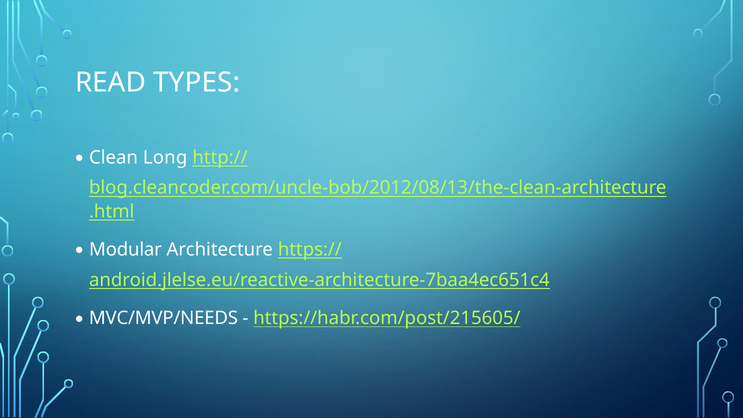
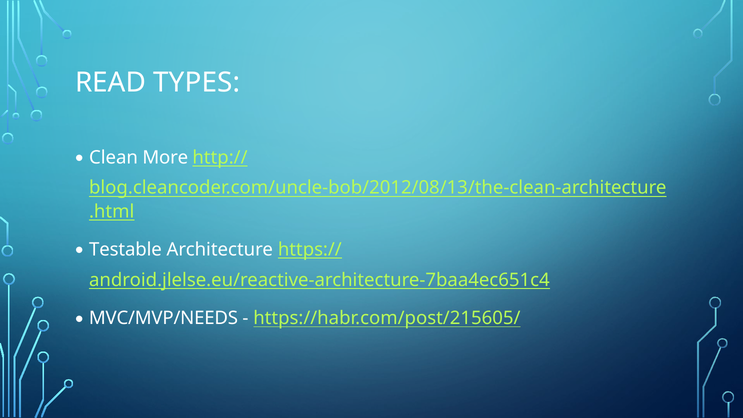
Long: Long -> More
Modular: Modular -> Testable
